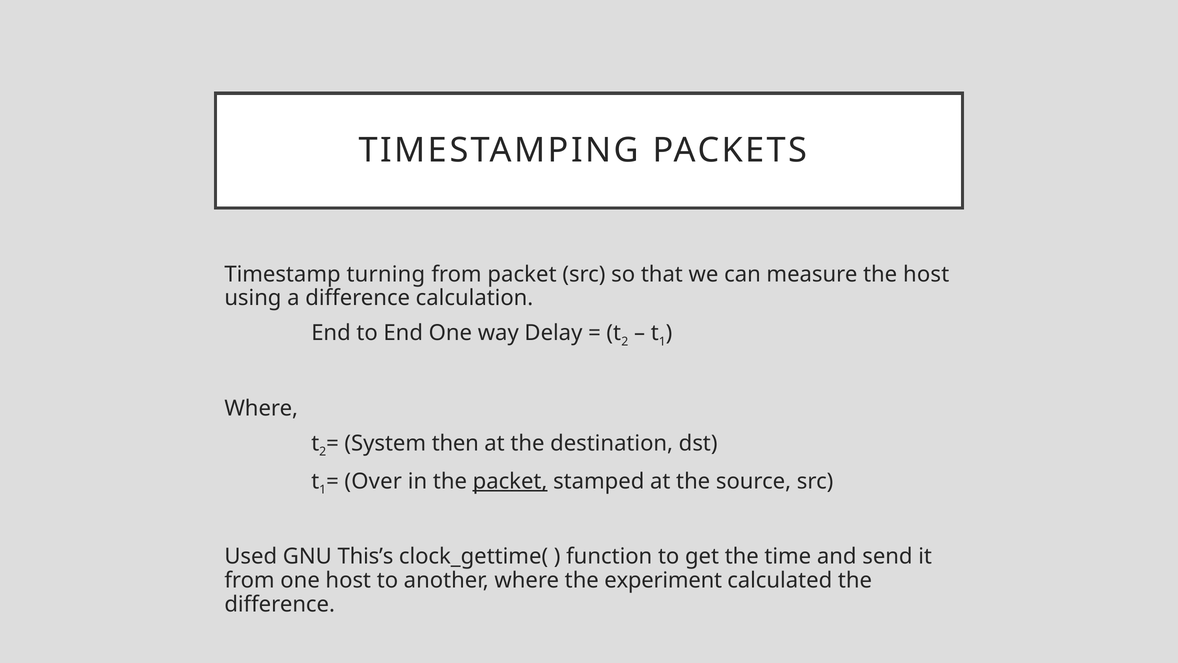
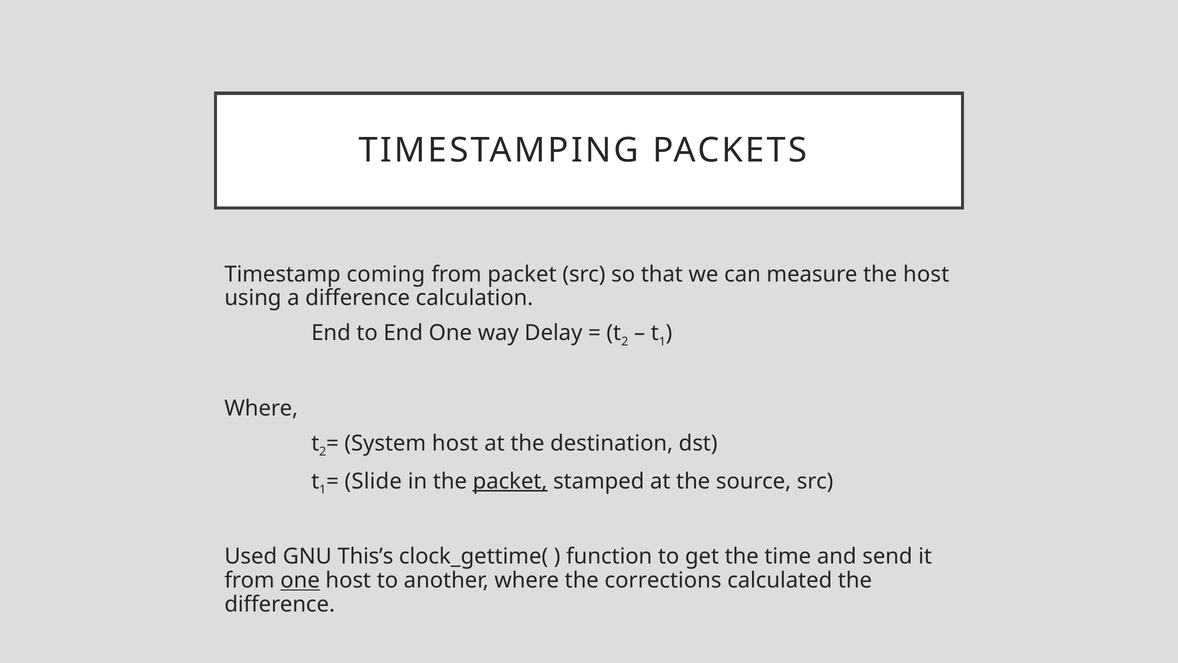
turning: turning -> coming
System then: then -> host
Over: Over -> Slide
one at (300, 580) underline: none -> present
experiment: experiment -> corrections
